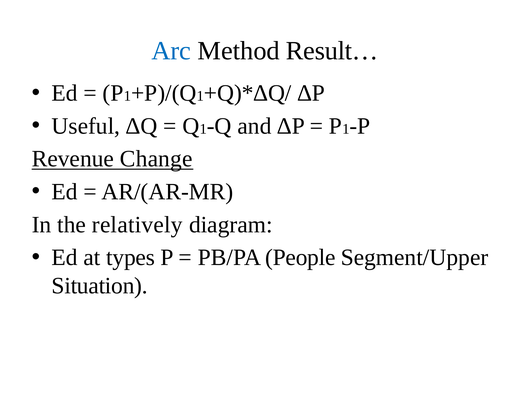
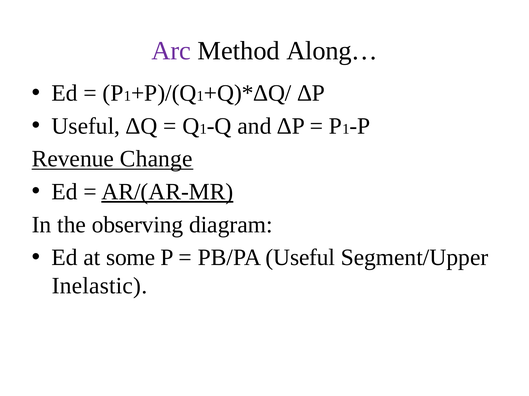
Arc colour: blue -> purple
Result…: Result… -> Along…
AR/(AR-MR underline: none -> present
relatively: relatively -> observing
types: types -> some
PB/PA People: People -> Useful
Situation: Situation -> Inelastic
